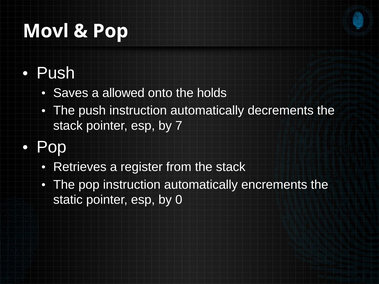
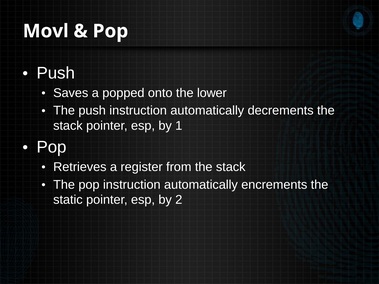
allowed: allowed -> popped
holds: holds -> lower
7: 7 -> 1
0: 0 -> 2
